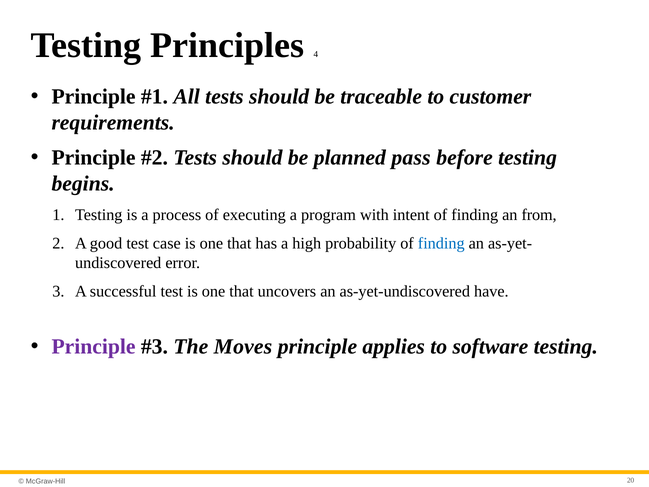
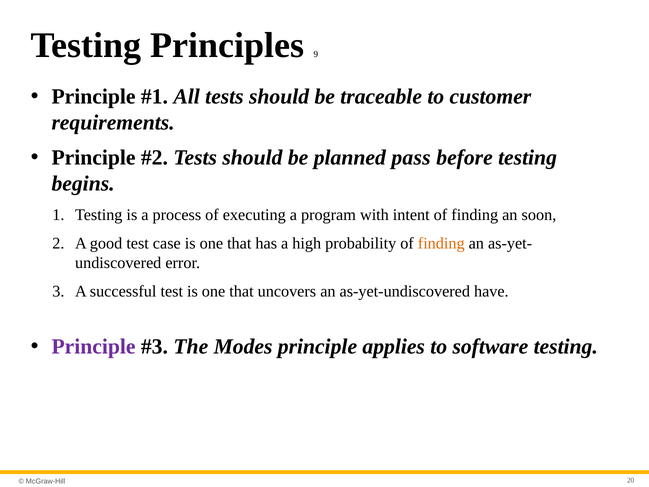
4: 4 -> 9
from: from -> soon
finding at (441, 243) colour: blue -> orange
Moves: Moves -> Modes
